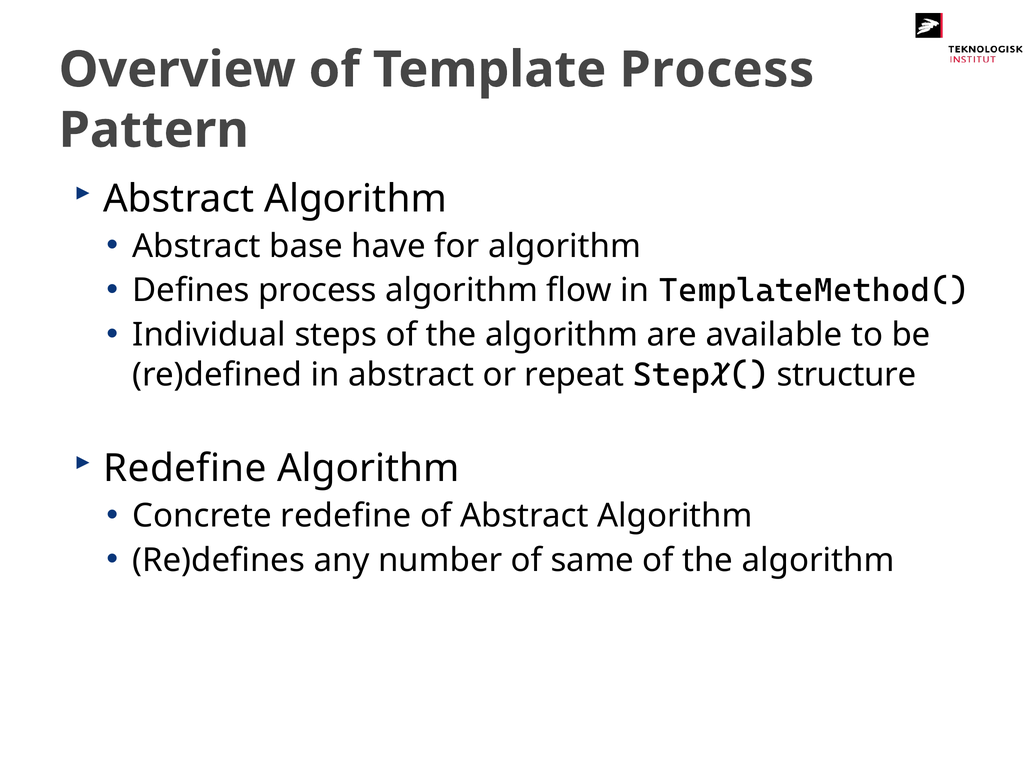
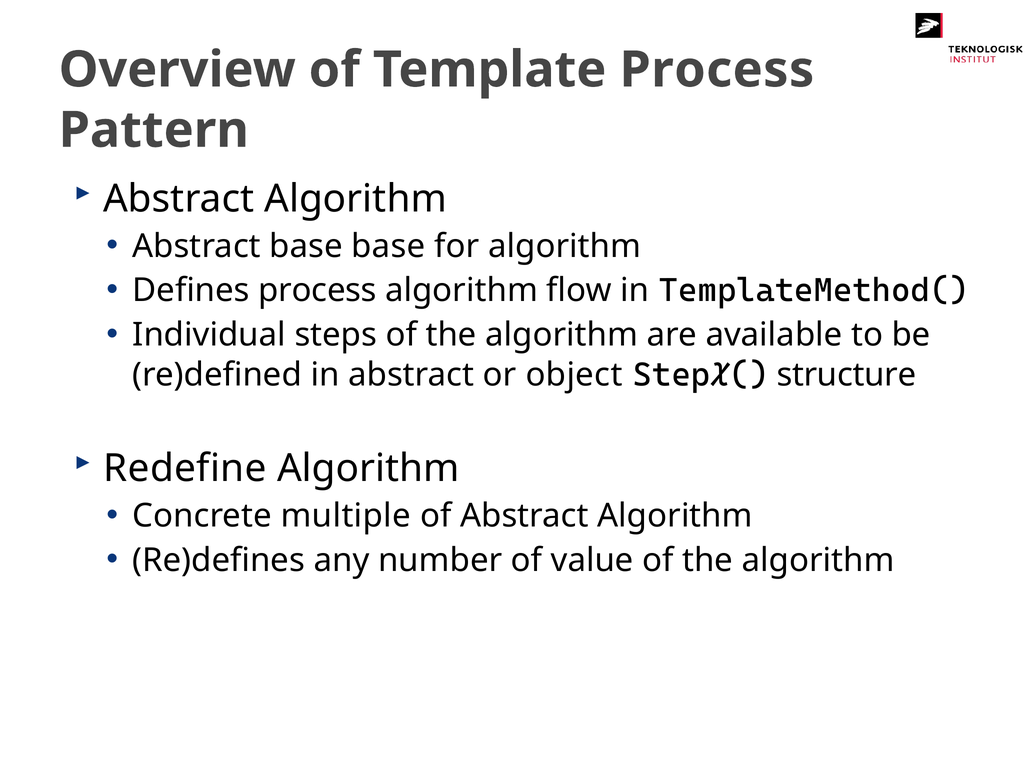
base have: have -> base
repeat: repeat -> object
Concrete redefine: redefine -> multiple
same: same -> value
